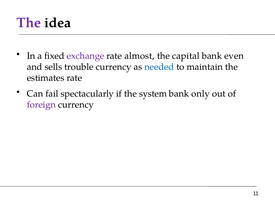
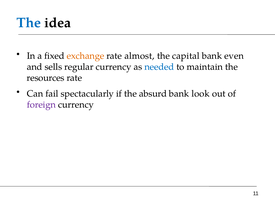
The at (29, 23) colour: purple -> blue
exchange colour: purple -> orange
trouble: trouble -> regular
estimates: estimates -> resources
system: system -> absurd
only: only -> look
